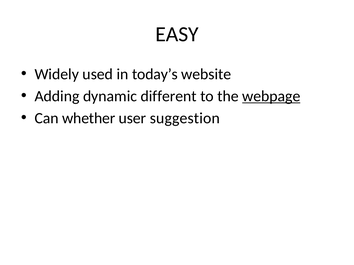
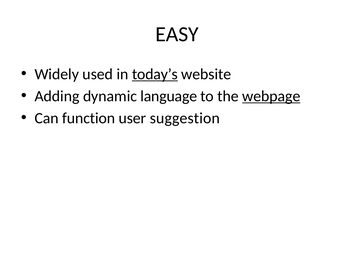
today’s underline: none -> present
different: different -> language
whether: whether -> function
